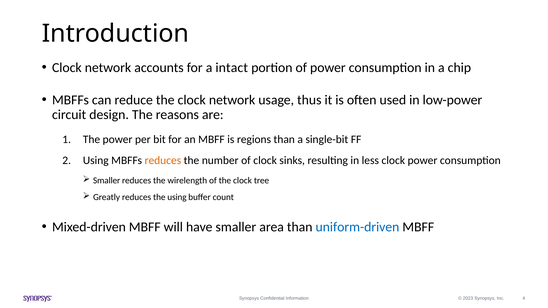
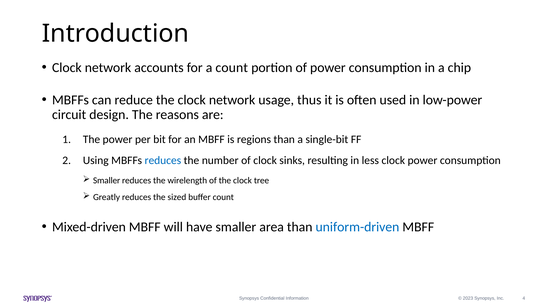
a intact: intact -> count
reduces at (163, 161) colour: orange -> blue
the using: using -> sized
